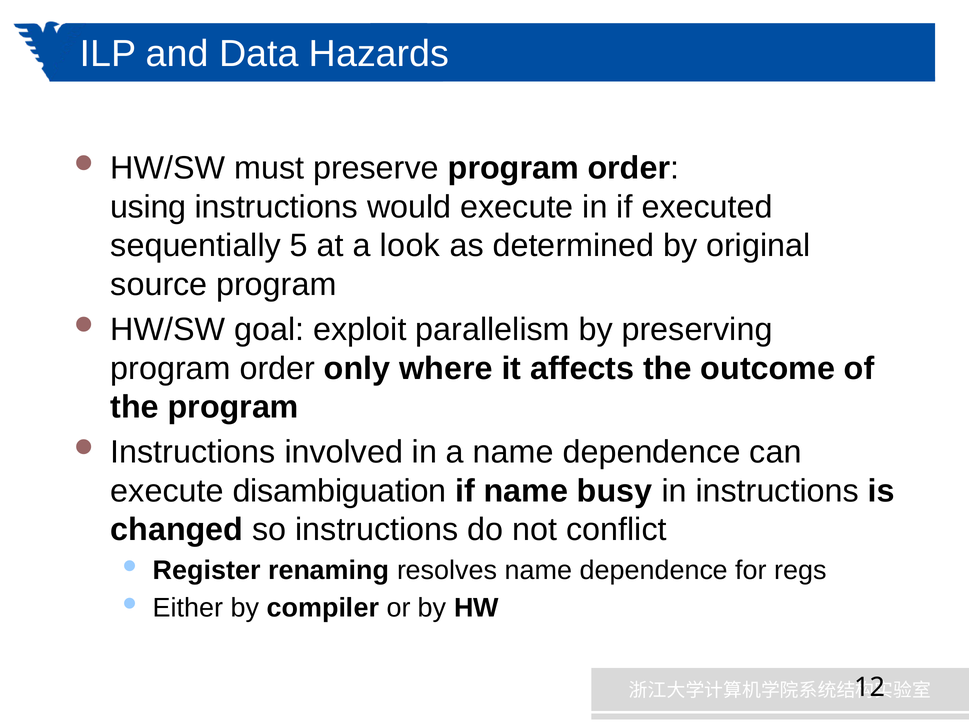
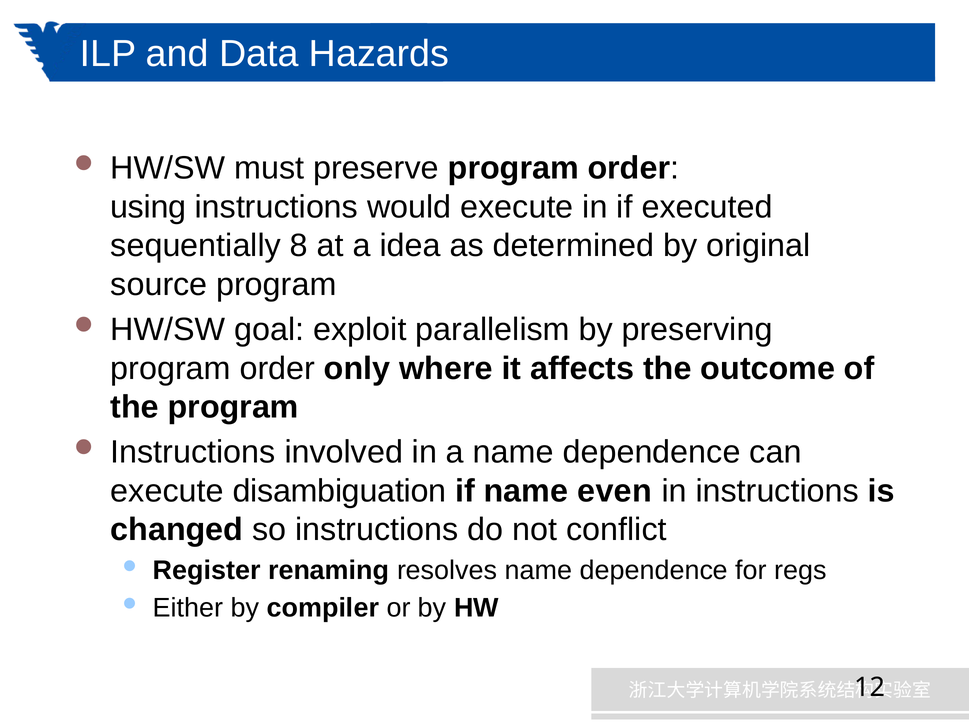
5: 5 -> 8
look: look -> idea
busy: busy -> even
